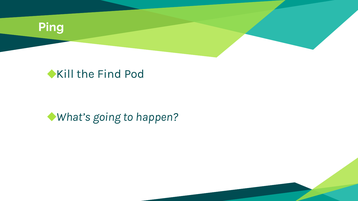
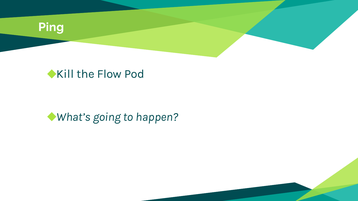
Find: Find -> Flow
